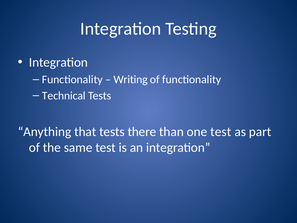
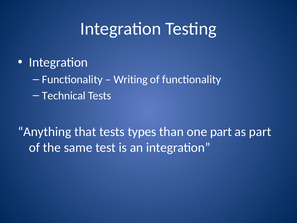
there: there -> types
one test: test -> part
